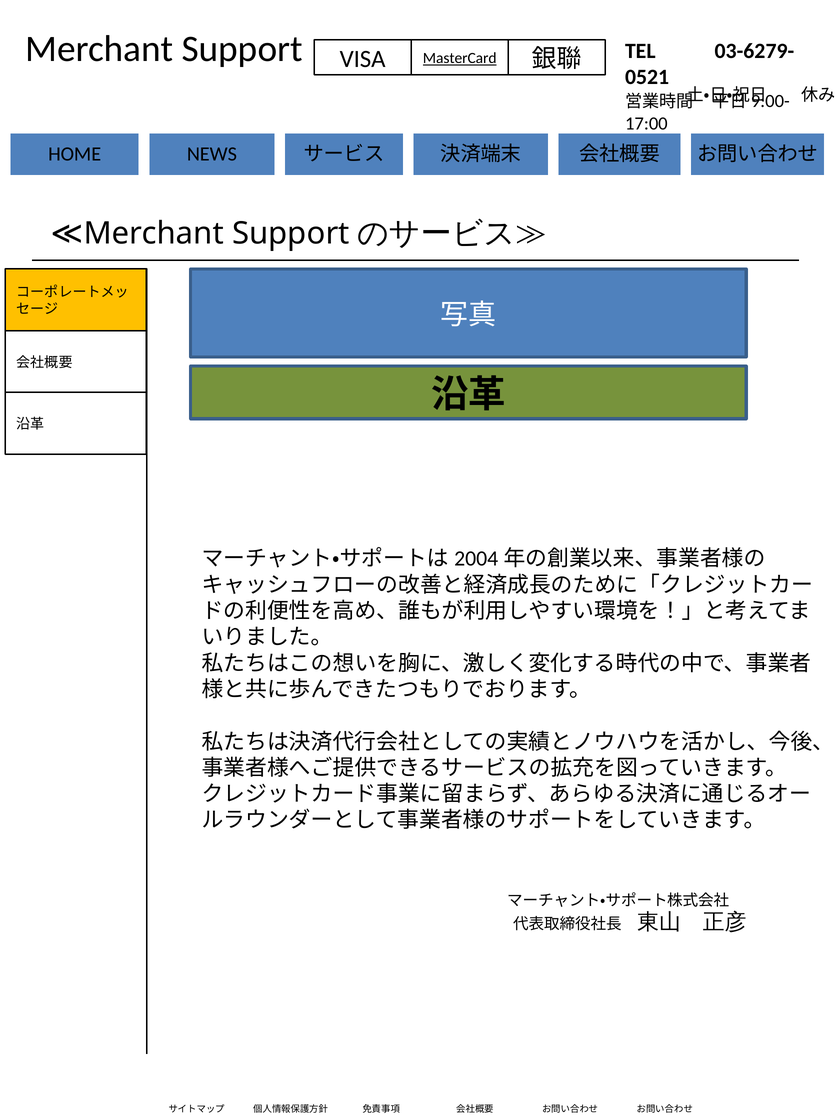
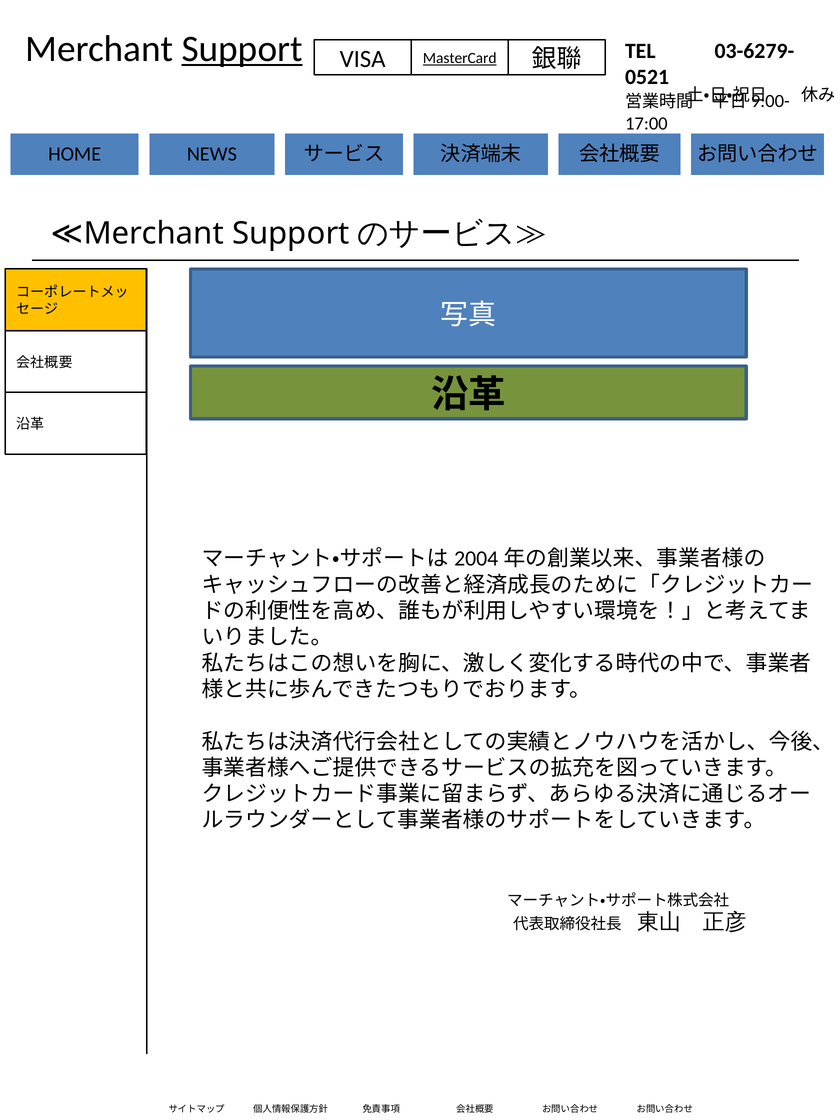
Support underline: none -> present
